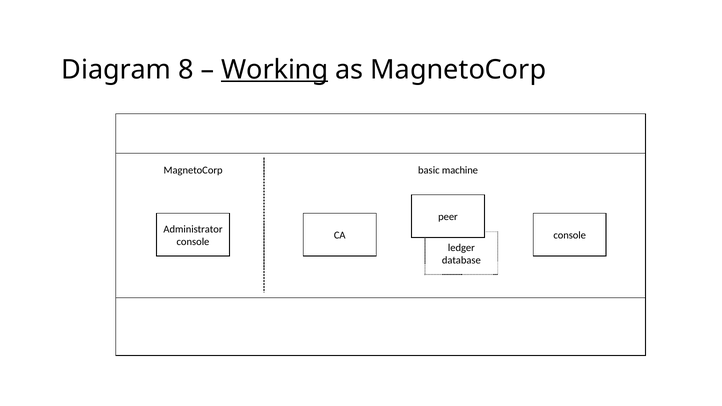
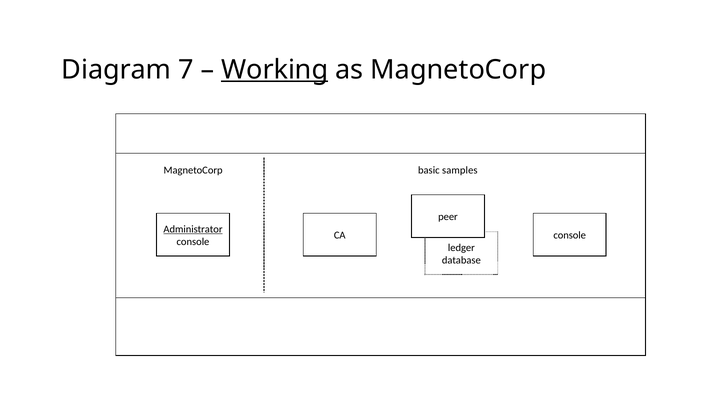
8: 8 -> 7
machine: machine -> samples
Administrator underline: none -> present
